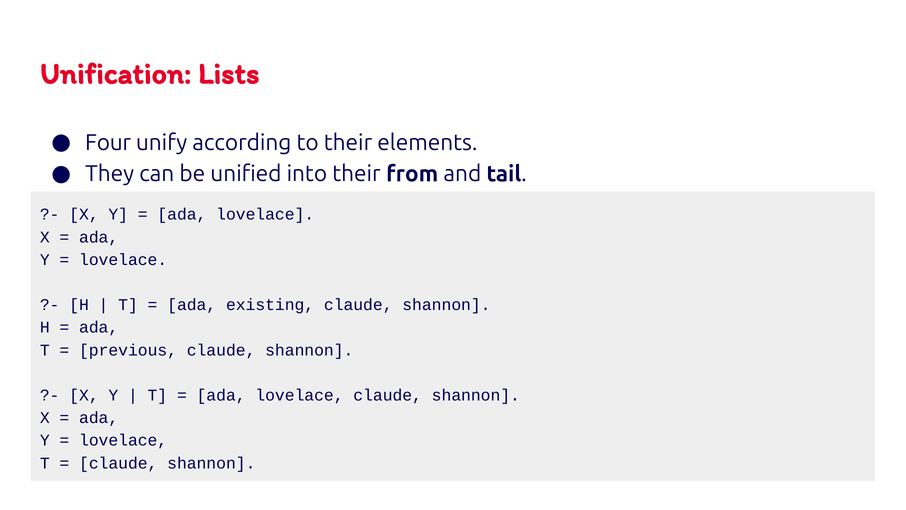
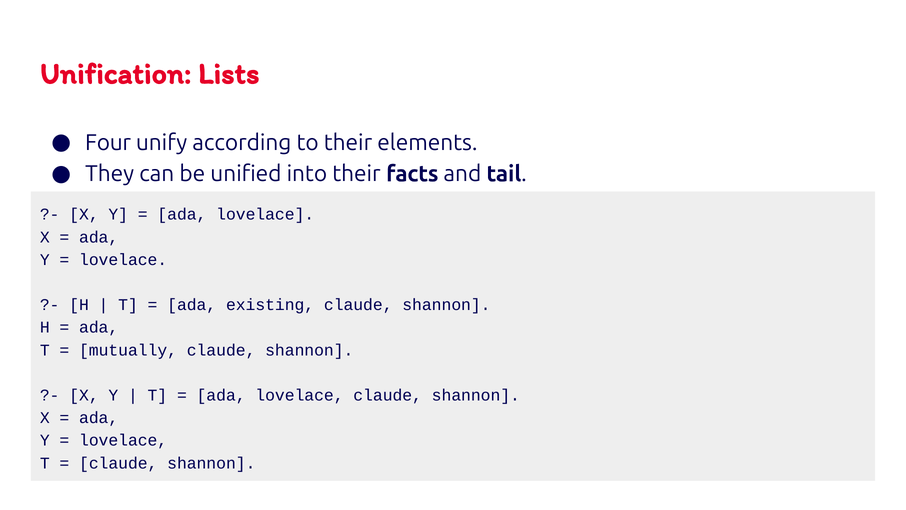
from: from -> facts
previous: previous -> mutually
